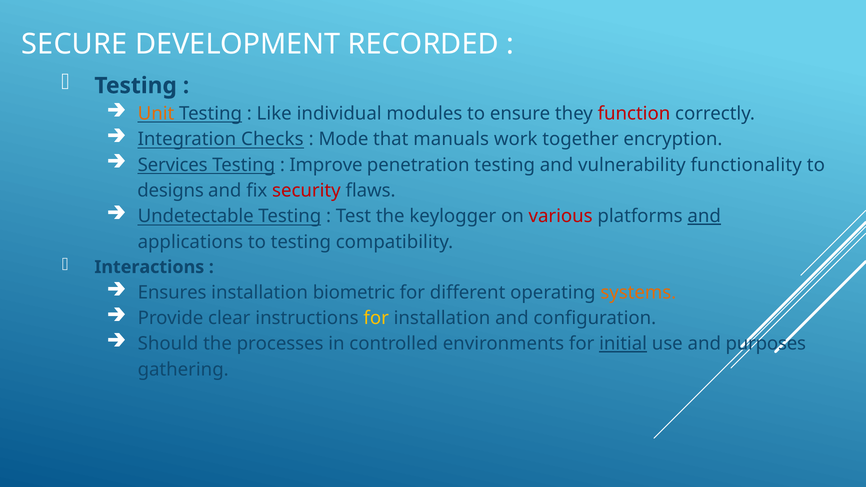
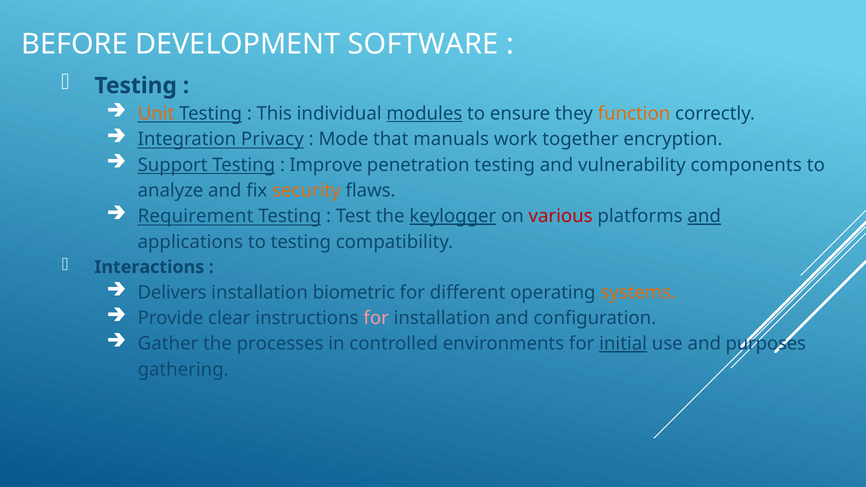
SECURE: SECURE -> BEFORE
RECORDED: RECORDED -> SOFTWARE
Like: Like -> This
modules underline: none -> present
function colour: red -> orange
Checks: Checks -> Privacy
Services: Services -> Support
functionality: functionality -> components
designs: designs -> analyze
security colour: red -> orange
Undetectable: Undetectable -> Requirement
keylogger underline: none -> present
Ensures: Ensures -> Delivers
for at (376, 318) colour: yellow -> pink
Should: Should -> Gather
